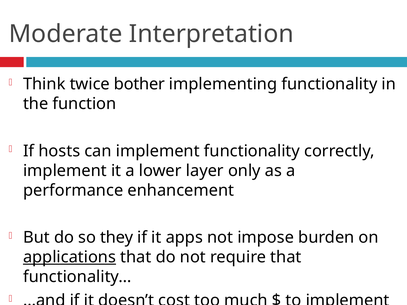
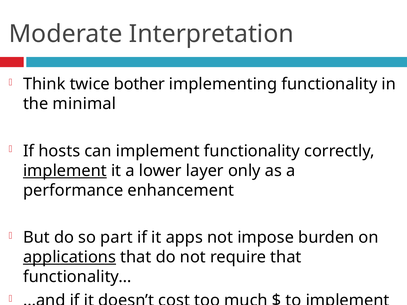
function: function -> minimal
implement at (65, 171) underline: none -> present
they: they -> part
